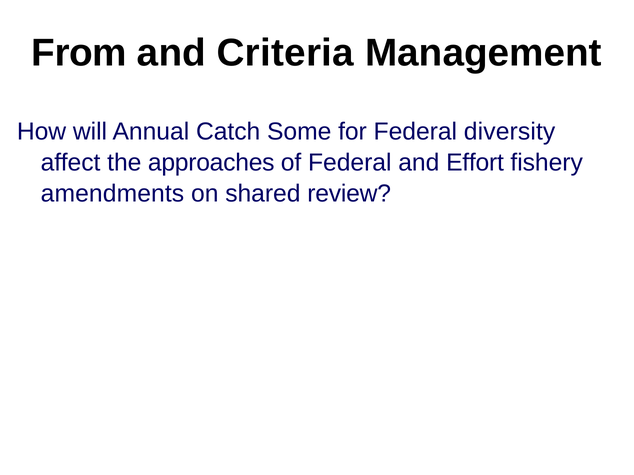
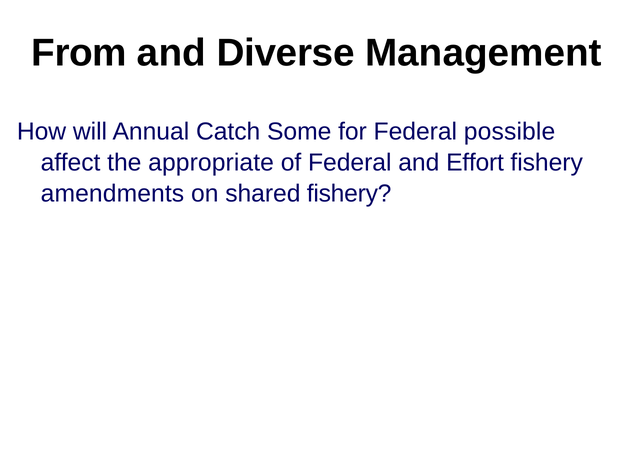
Criteria: Criteria -> Diverse
diversity: diversity -> possible
approaches: approaches -> appropriate
shared review: review -> fishery
